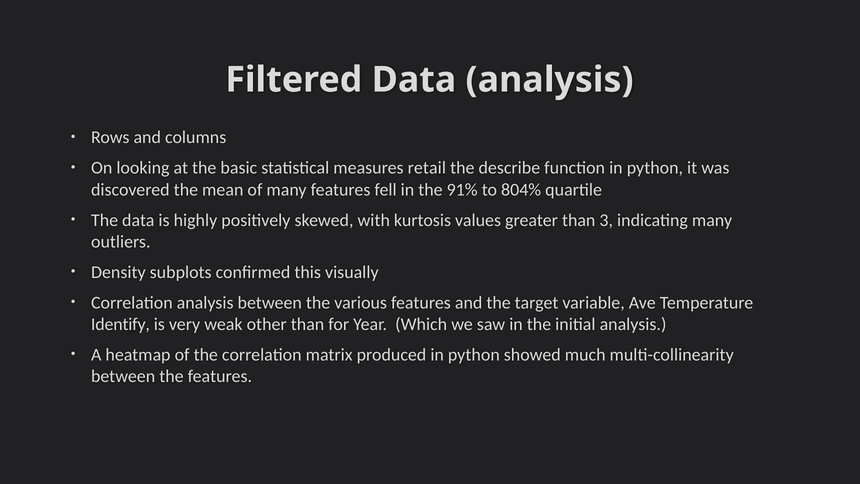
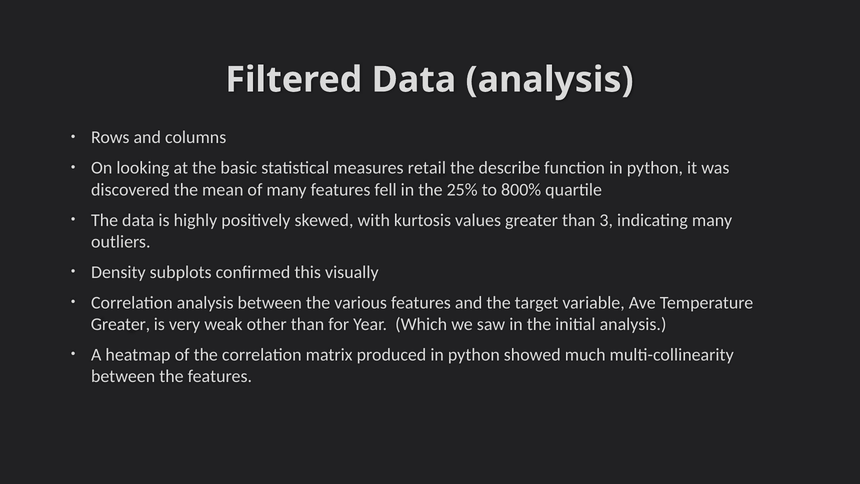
91%: 91% -> 25%
804%: 804% -> 800%
Identify at (120, 324): Identify -> Greater
